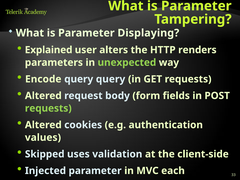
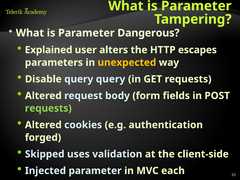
Displaying: Displaying -> Dangerous
renders: renders -> escapes
unexpected colour: light green -> yellow
Encode: Encode -> Disable
values: values -> forged
